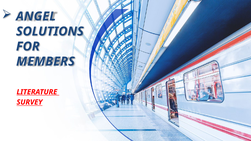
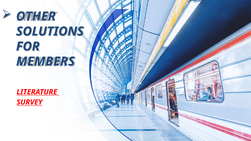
ANGEL: ANGEL -> OTHER
